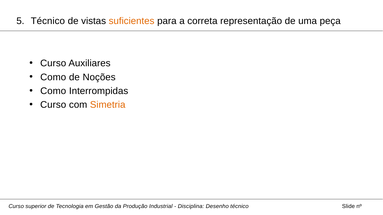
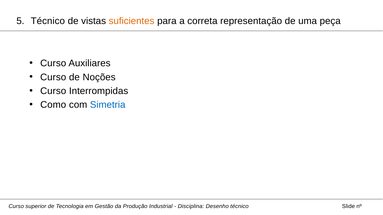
Como at (53, 77): Como -> Curso
Como at (53, 91): Como -> Curso
Curso at (53, 105): Curso -> Como
Simetria colour: orange -> blue
